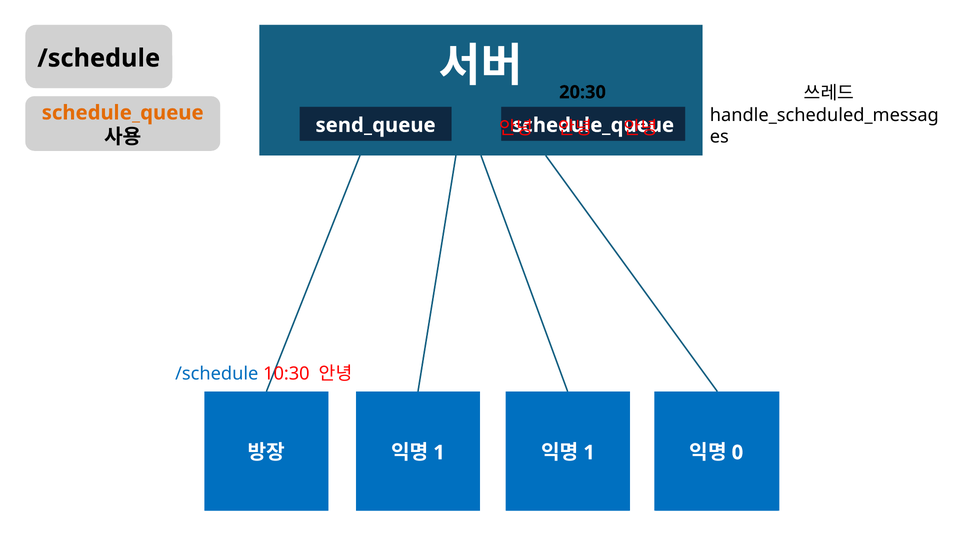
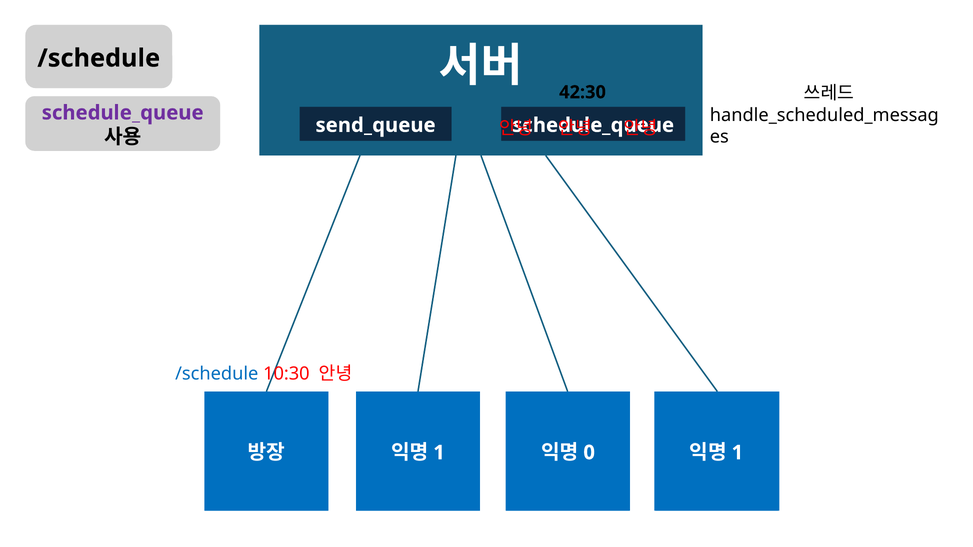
20:30: 20:30 -> 42:30
schedule_queue at (123, 113) colour: orange -> purple
1 at (589, 453): 1 -> 0
0 at (737, 453): 0 -> 1
